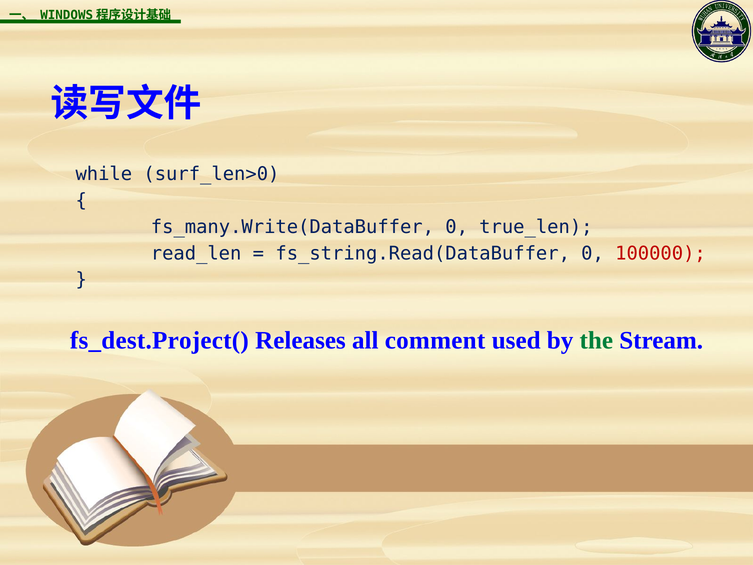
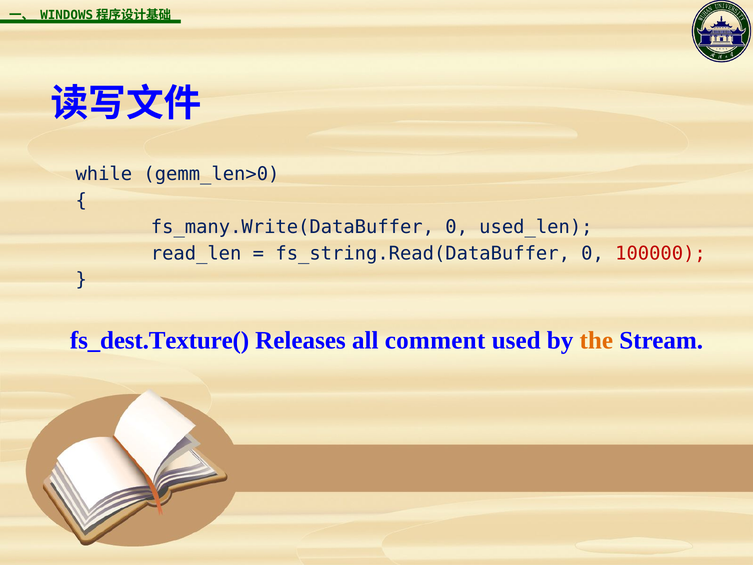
surf_len>0: surf_len>0 -> gemm_len>0
true_len: true_len -> used_len
fs_dest.Project(: fs_dest.Project( -> fs_dest.Texture(
the colour: green -> orange
